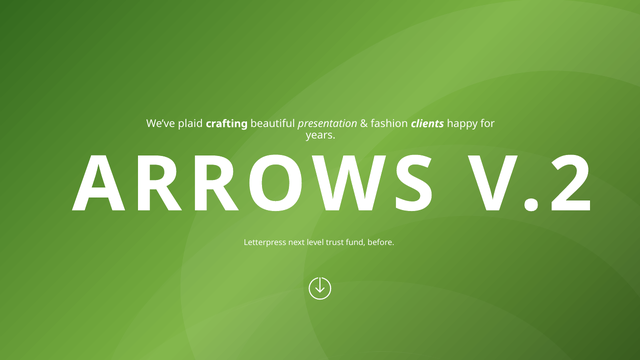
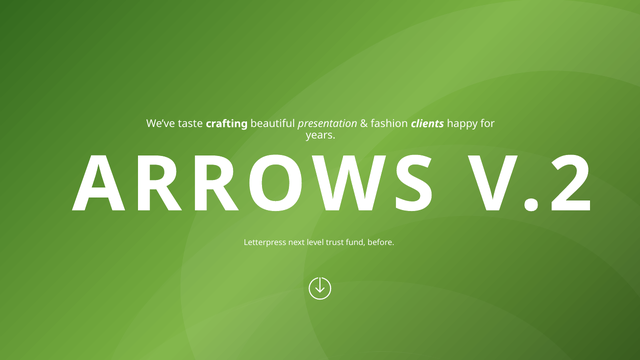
plaid: plaid -> taste
